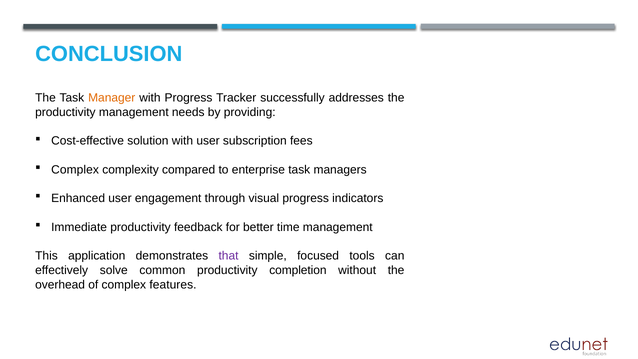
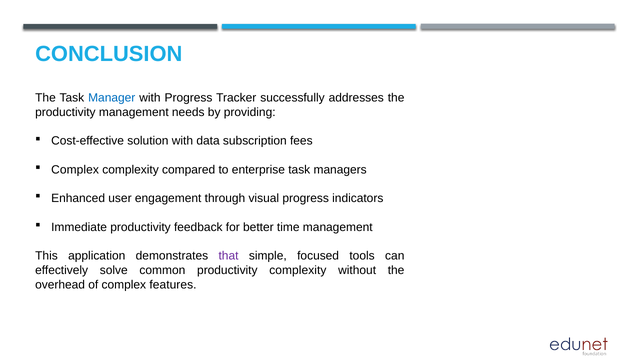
Manager colour: orange -> blue
with user: user -> data
productivity completion: completion -> complexity
